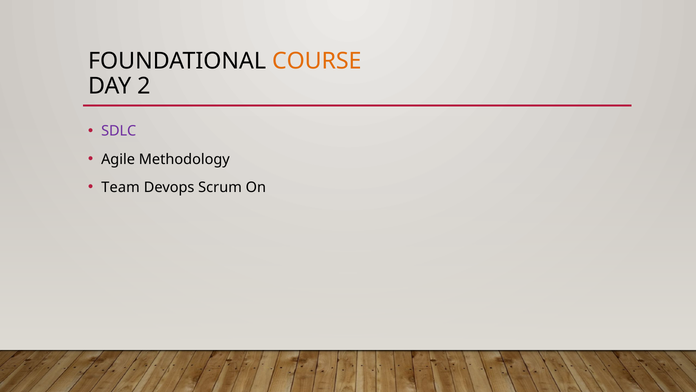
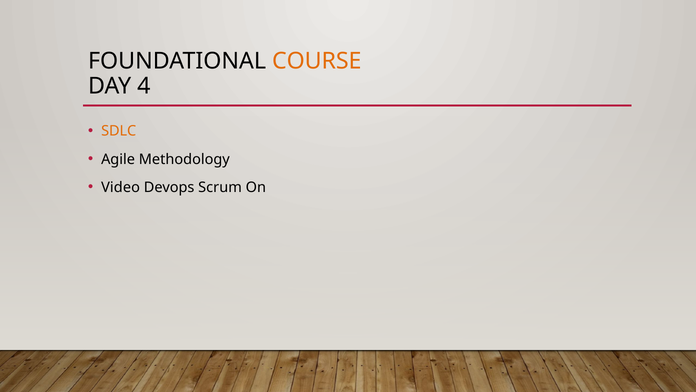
2: 2 -> 4
SDLC colour: purple -> orange
Team: Team -> Video
